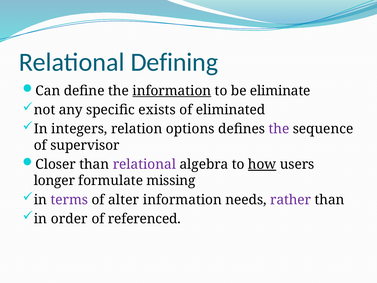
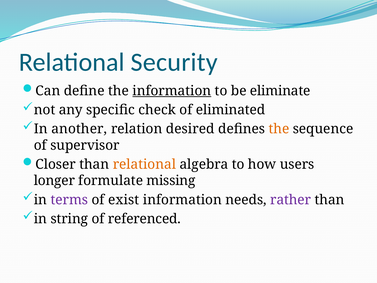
Defining: Defining -> Security
exists: exists -> check
integers: integers -> another
options: options -> desired
the at (279, 129) colour: purple -> orange
relational at (144, 164) colour: purple -> orange
how underline: present -> none
alter: alter -> exist
order: order -> string
